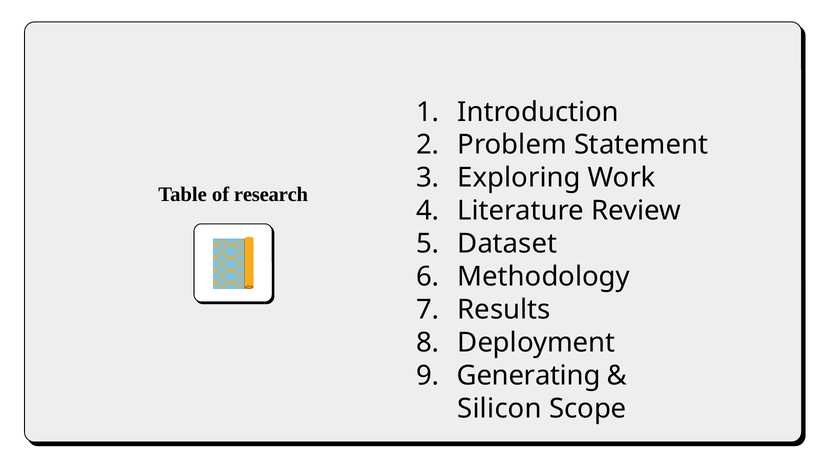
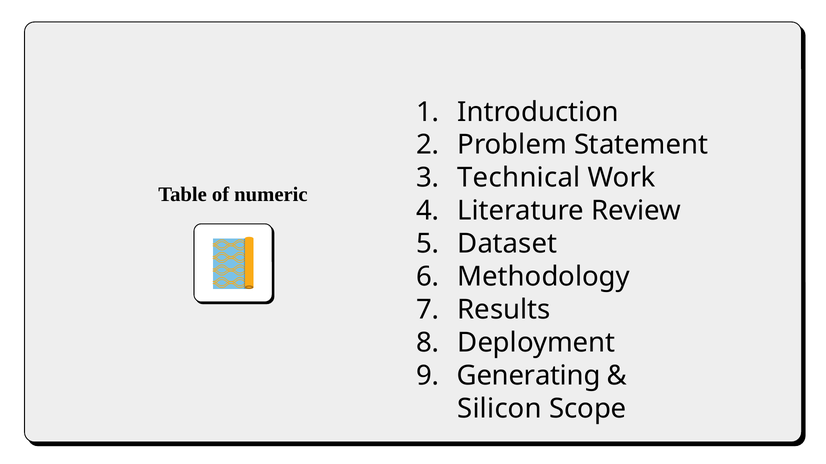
Exploring: Exploring -> Technical
research: research -> numeric
